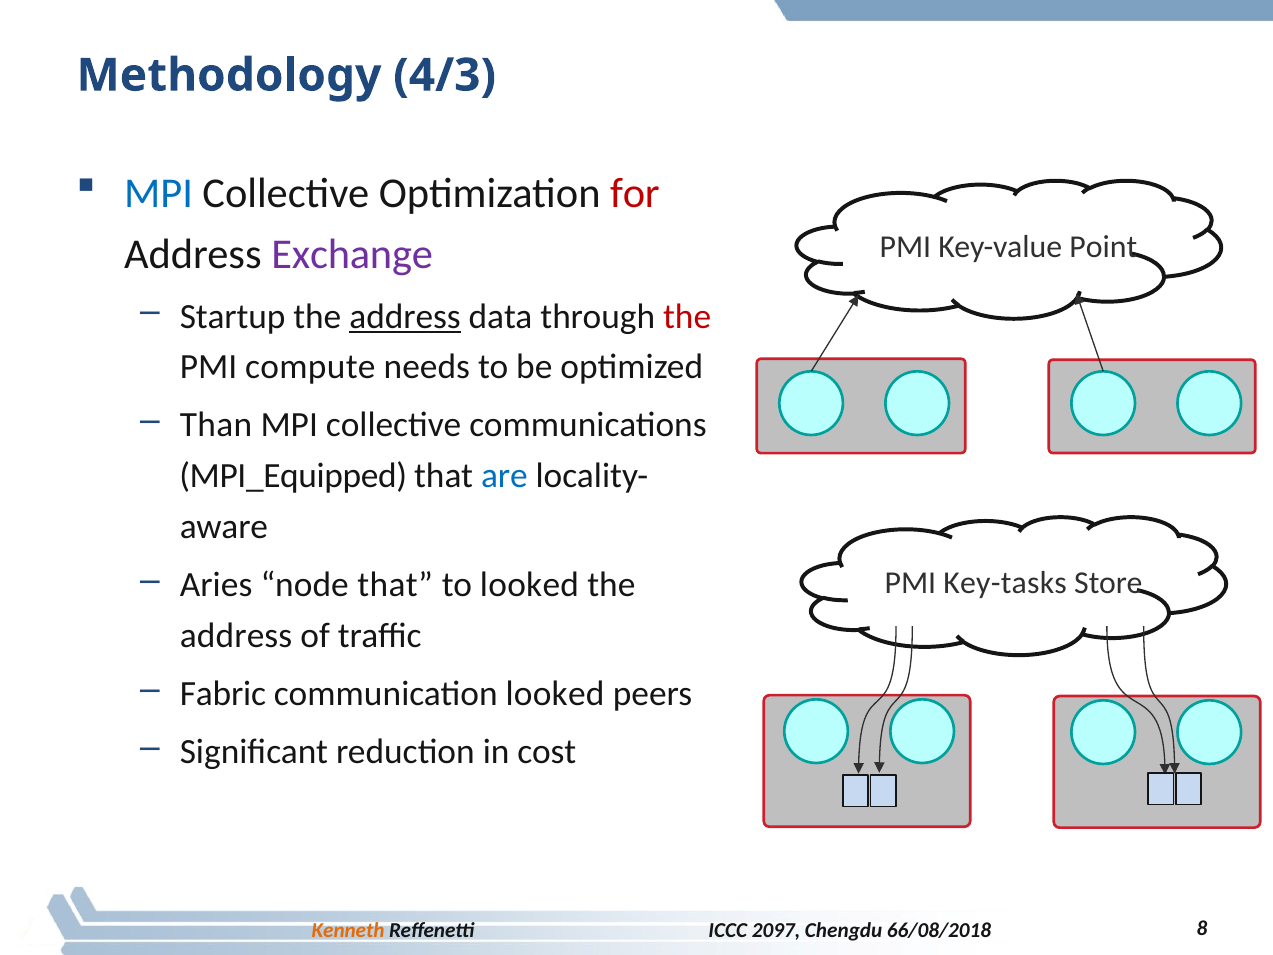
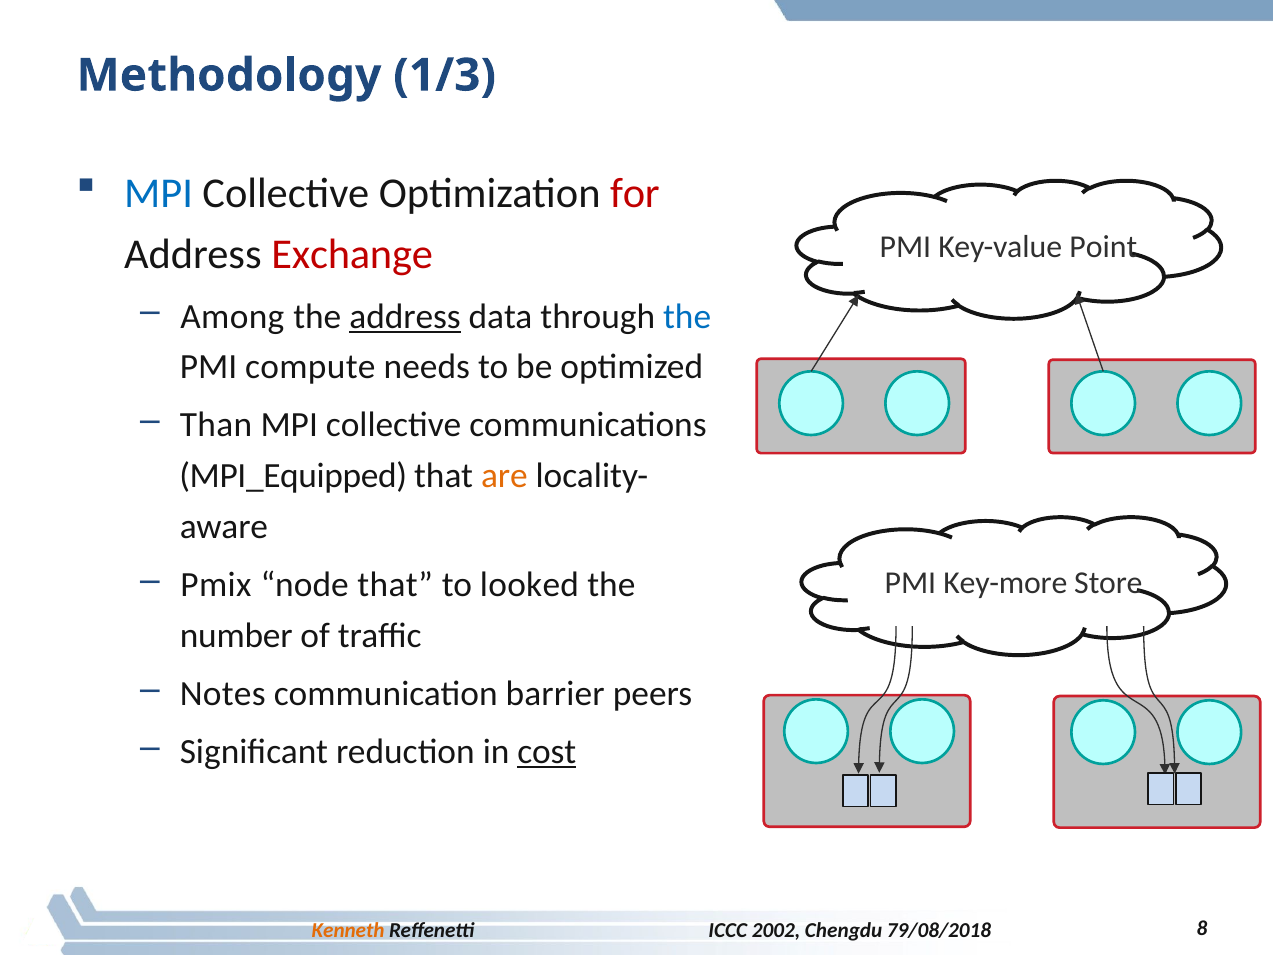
4/3: 4/3 -> 1/3
Exchange colour: purple -> red
Startup: Startup -> Among
the at (687, 316) colour: red -> blue
are colour: blue -> orange
Aries: Aries -> Pmix
Key-tasks: Key-tasks -> Key-more
address at (236, 636): address -> number
Fabric: Fabric -> Notes
communication looked: looked -> barrier
cost underline: none -> present
2097: 2097 -> 2002
66/08/2018: 66/08/2018 -> 79/08/2018
